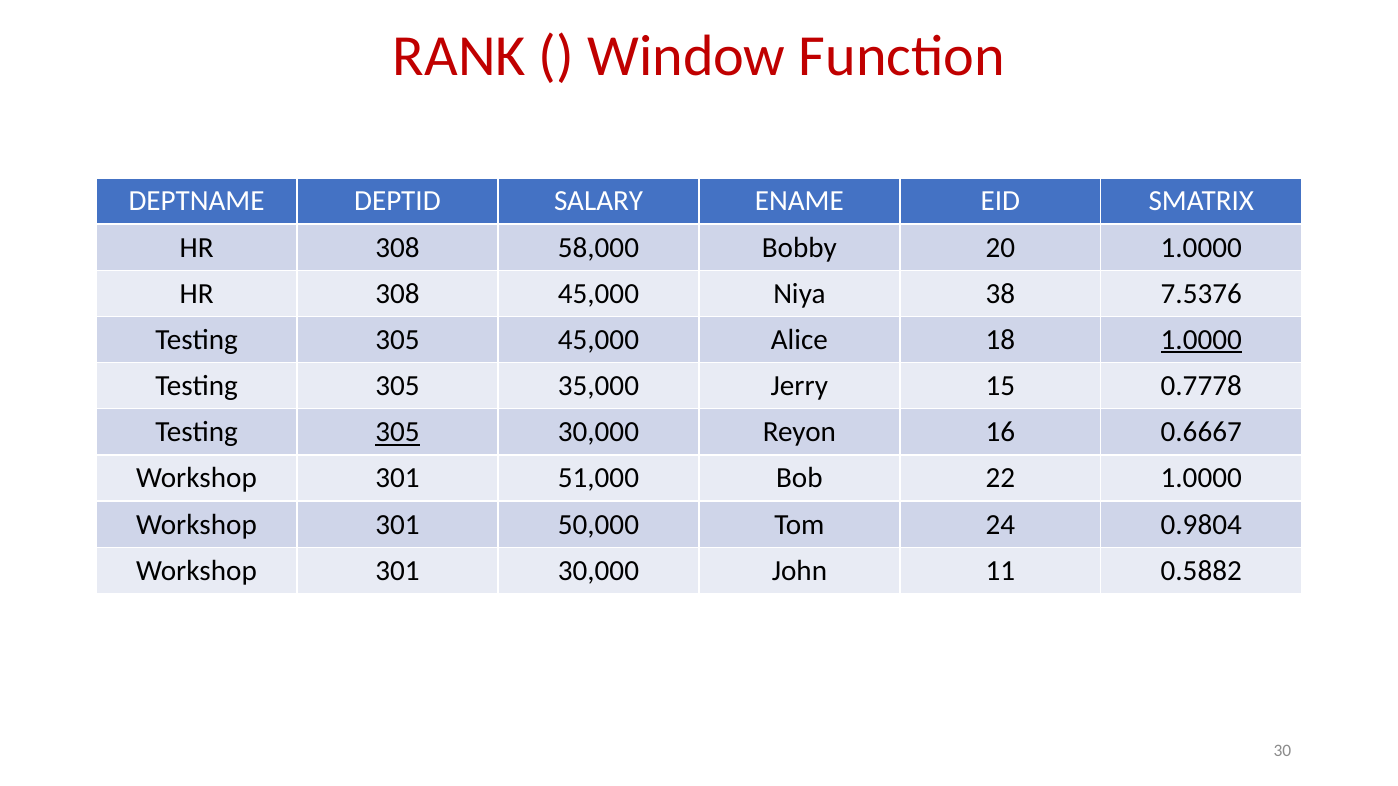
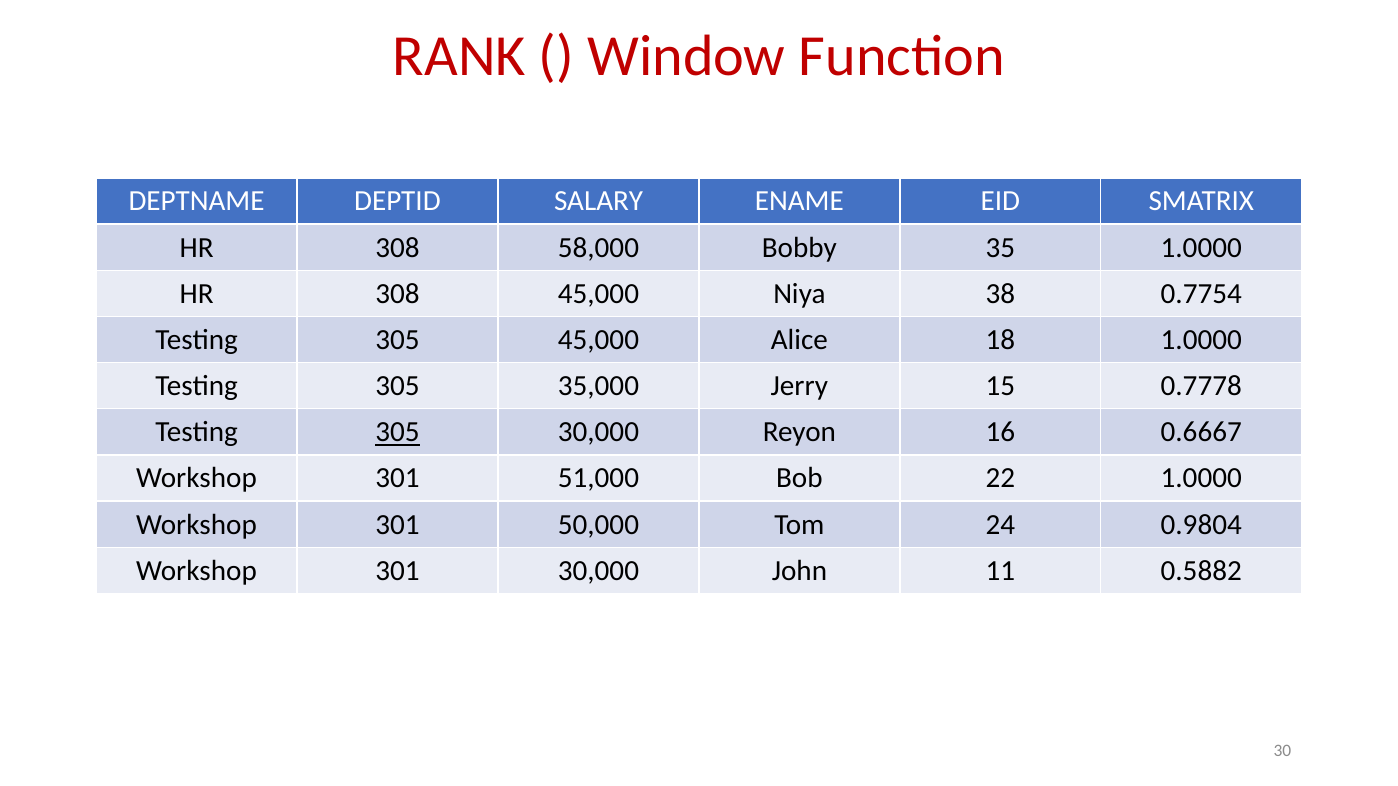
20: 20 -> 35
7.5376: 7.5376 -> 0.7754
1.0000 at (1201, 340) underline: present -> none
